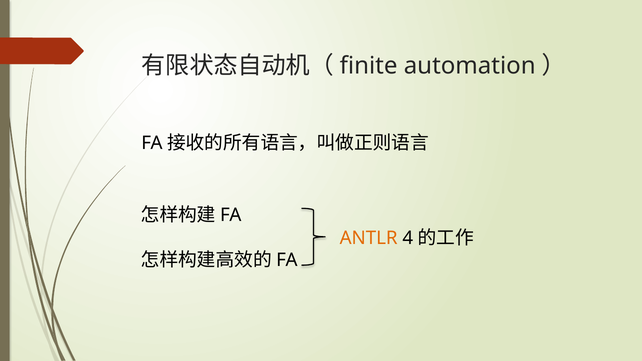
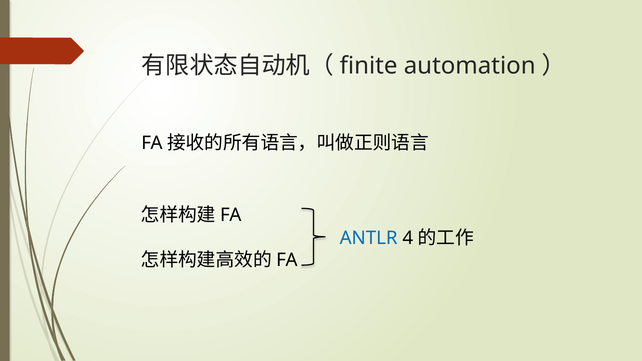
ANTLR colour: orange -> blue
